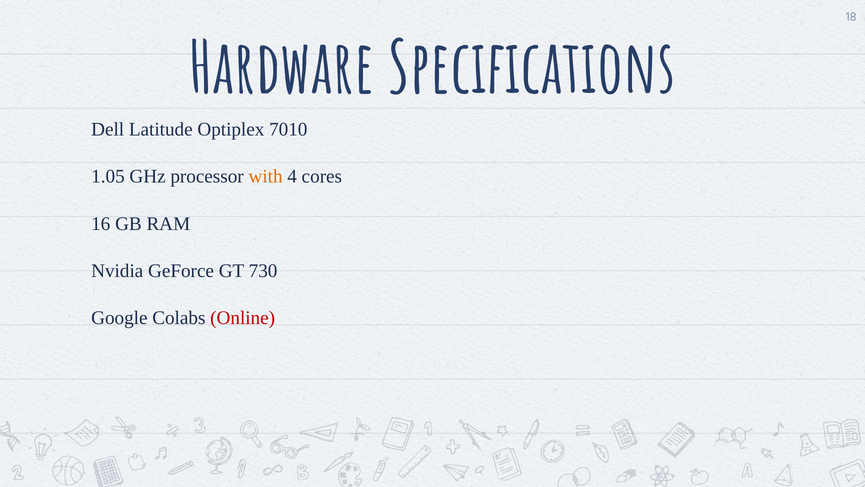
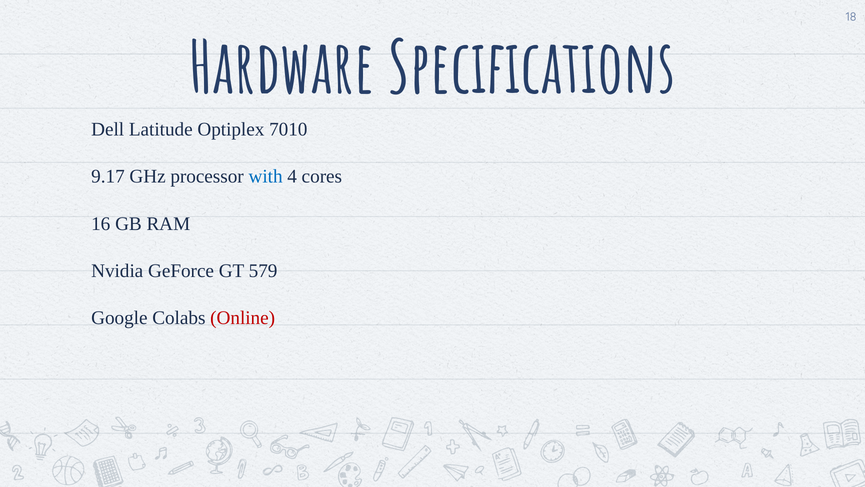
1.05: 1.05 -> 9.17
with colour: orange -> blue
730: 730 -> 579
